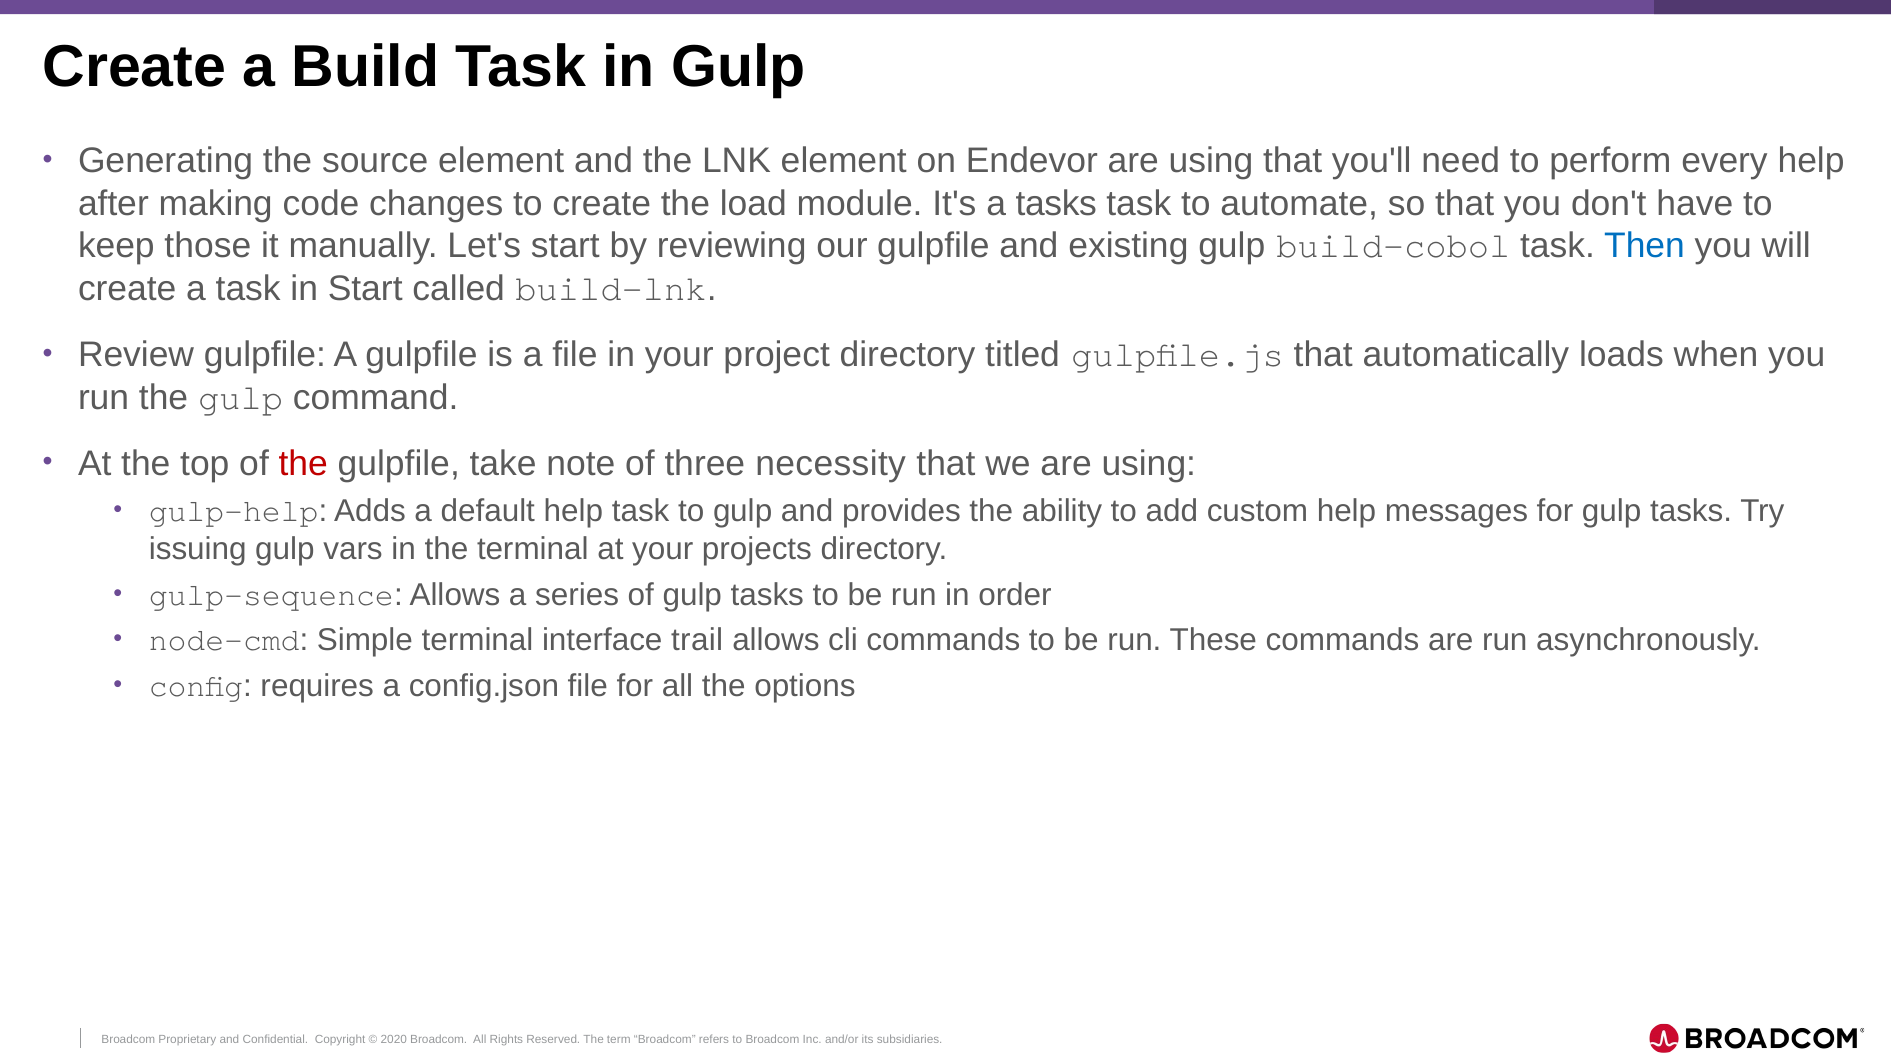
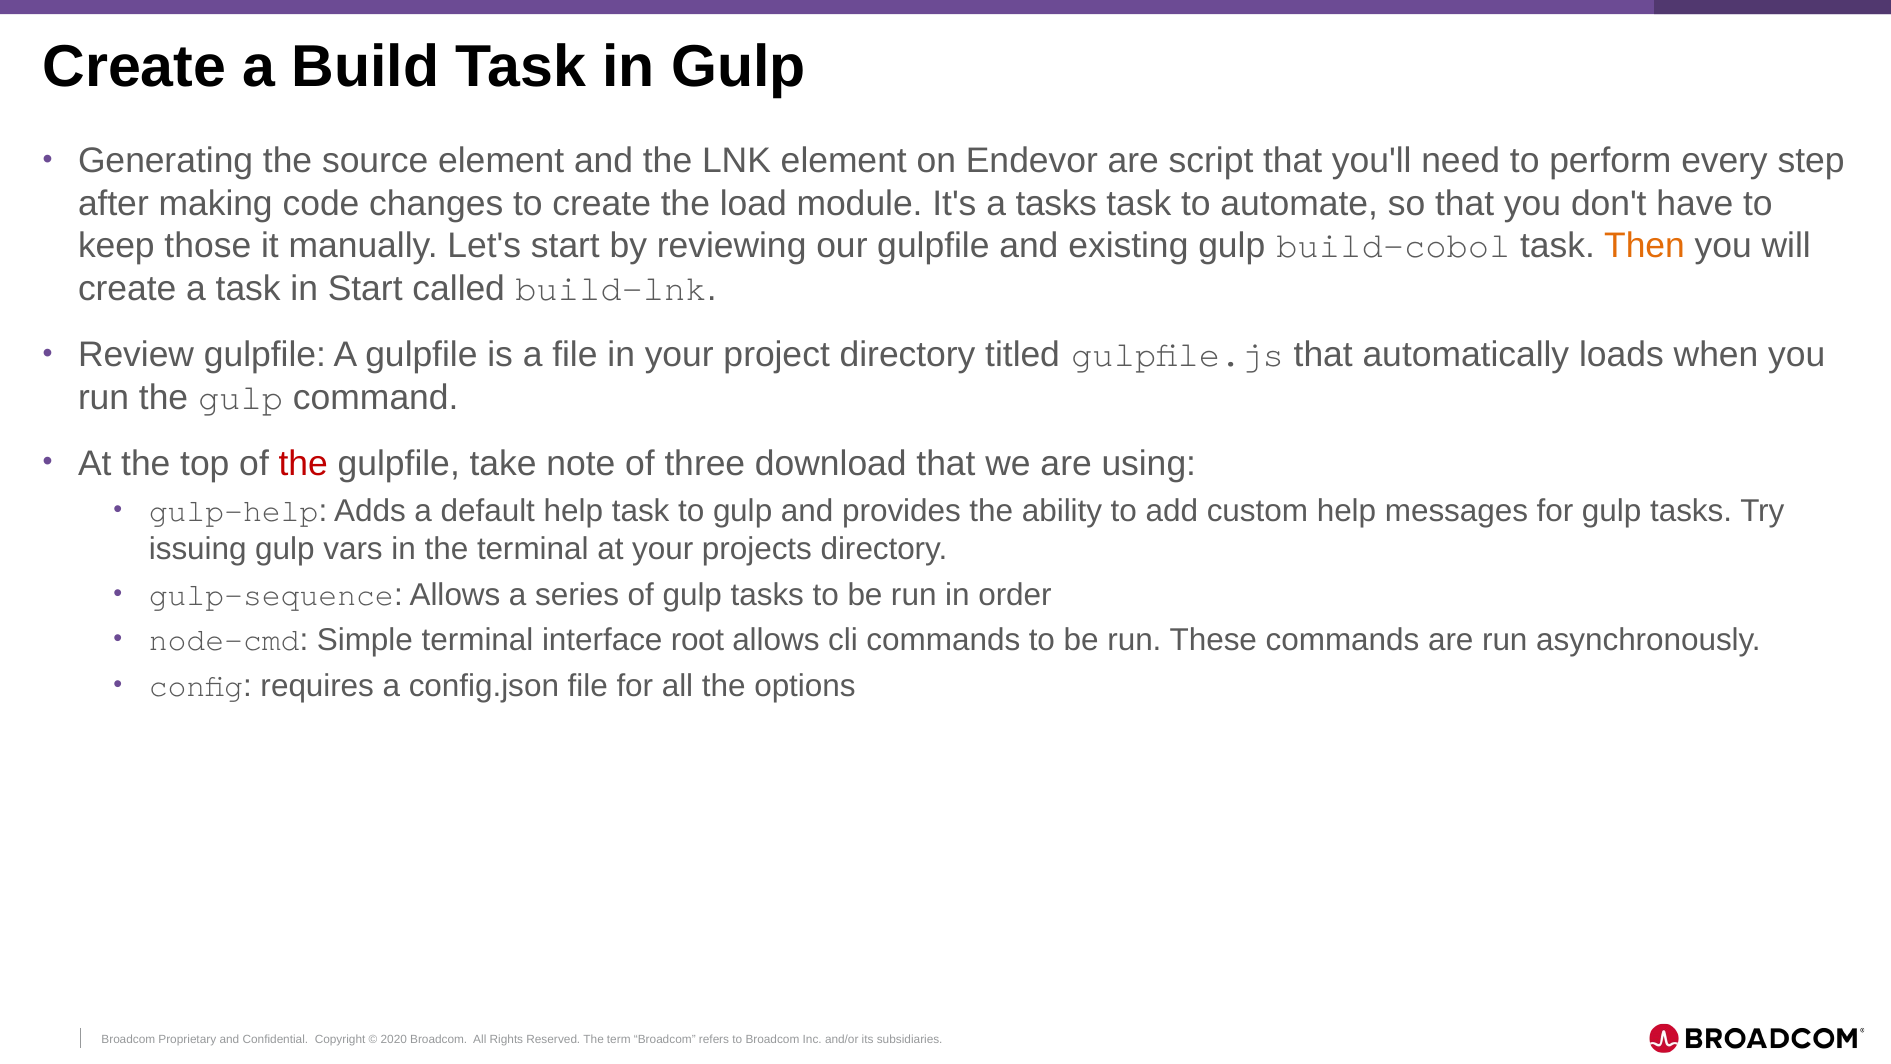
Endevor are using: using -> script
every help: help -> step
Then colour: blue -> orange
necessity: necessity -> download
trail: trail -> root
